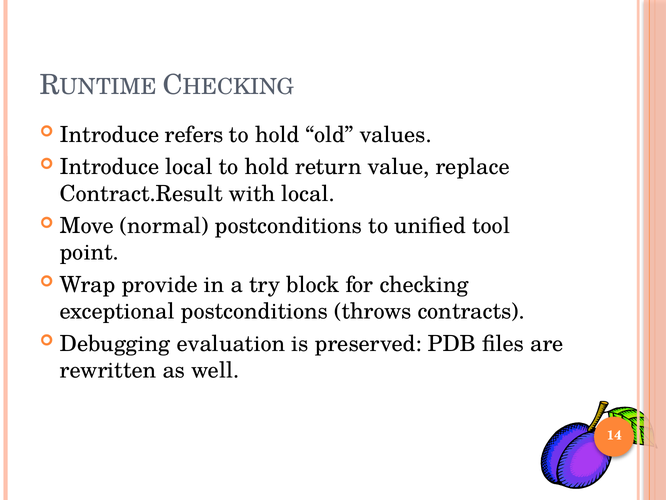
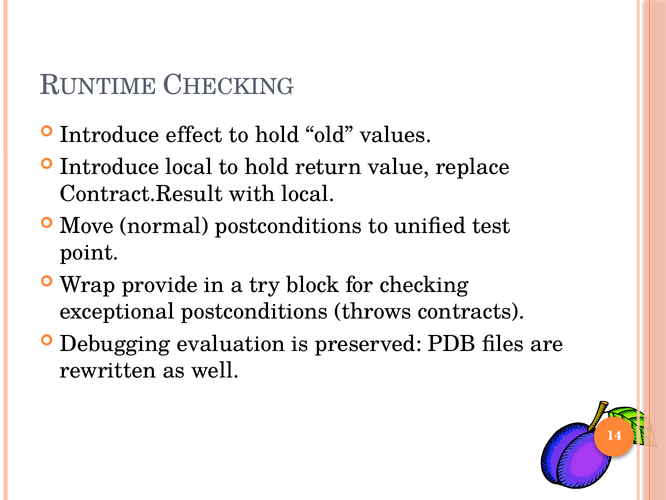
refers: refers -> effect
tool: tool -> test
